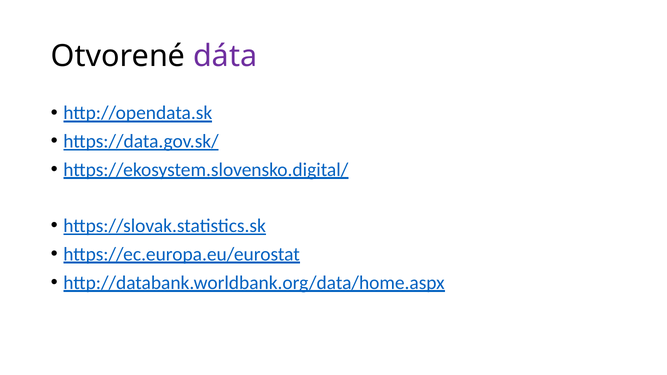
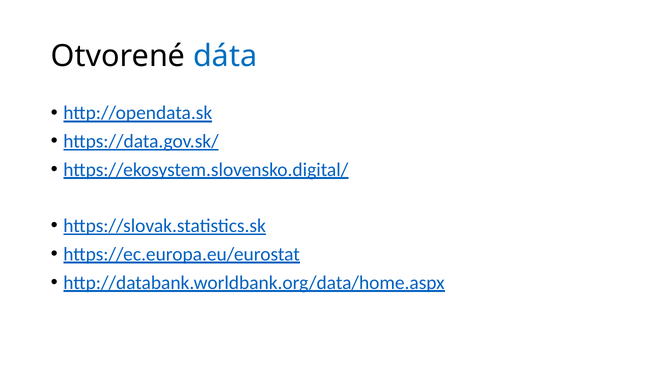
dáta colour: purple -> blue
